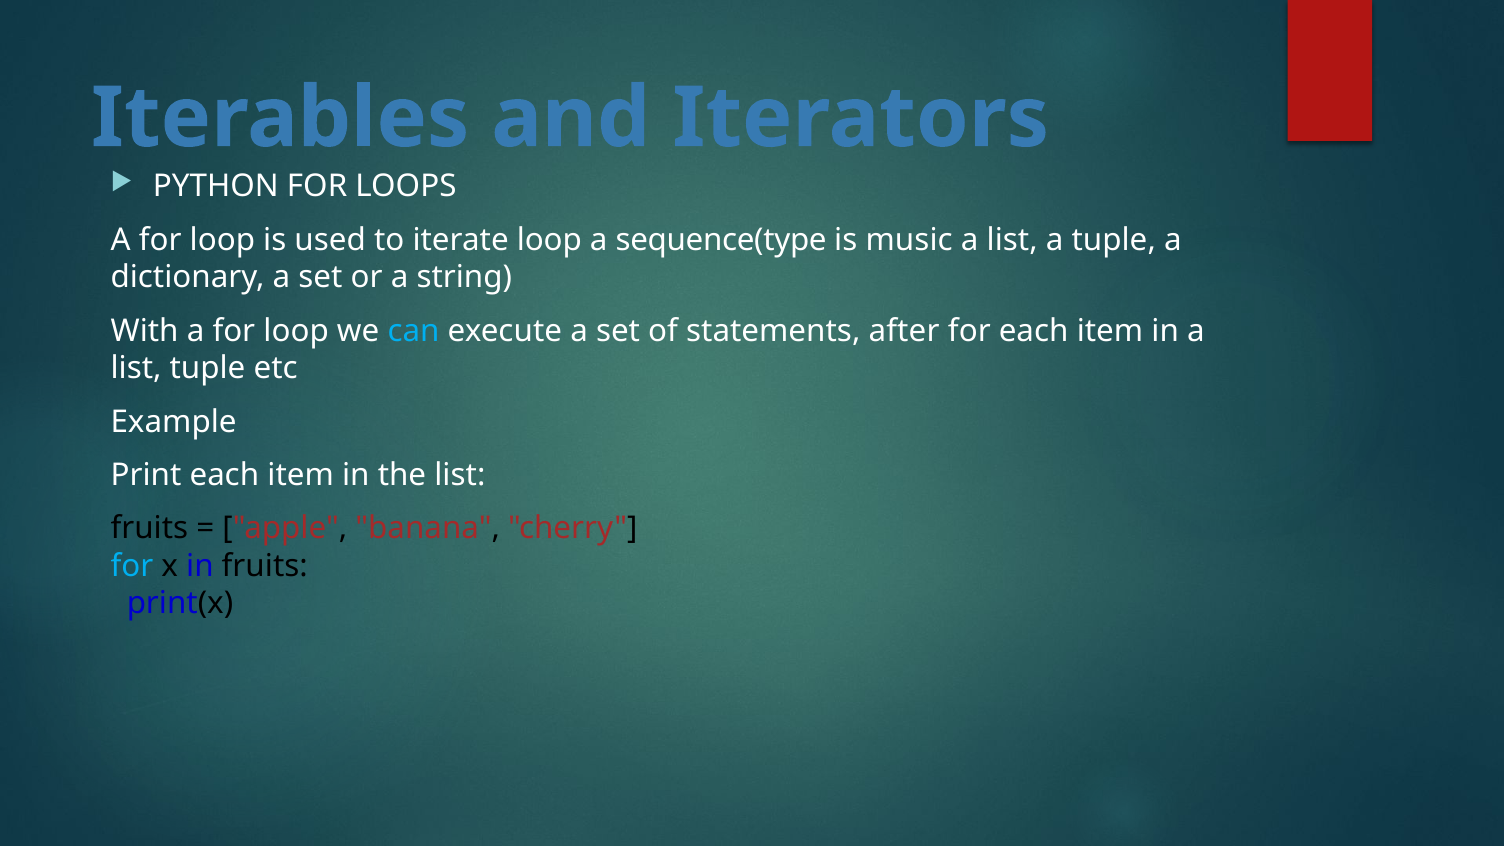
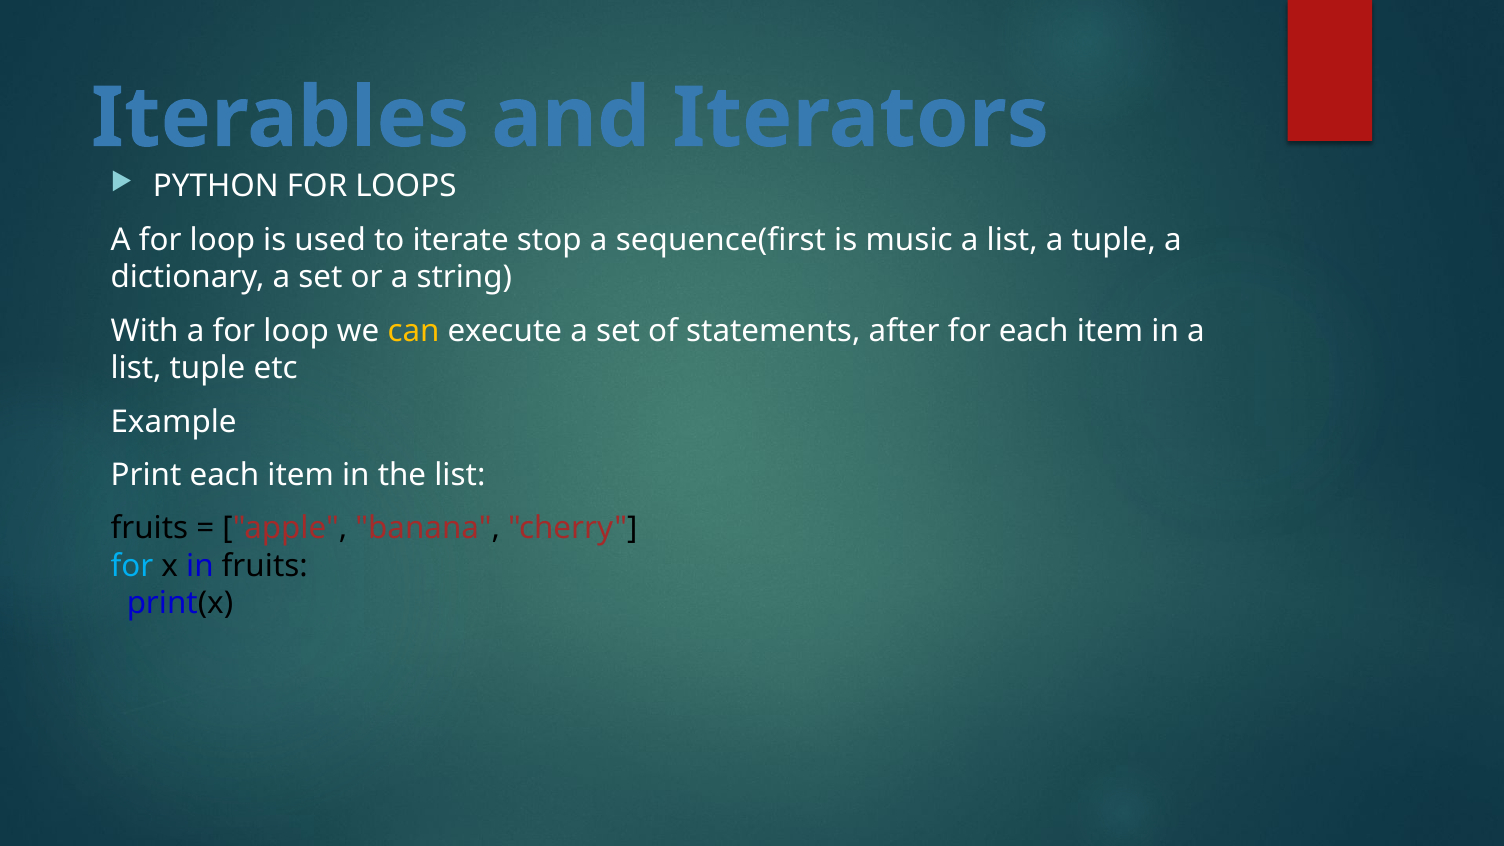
iterate loop: loop -> stop
sequence(type: sequence(type -> sequence(first
can colour: light blue -> yellow
